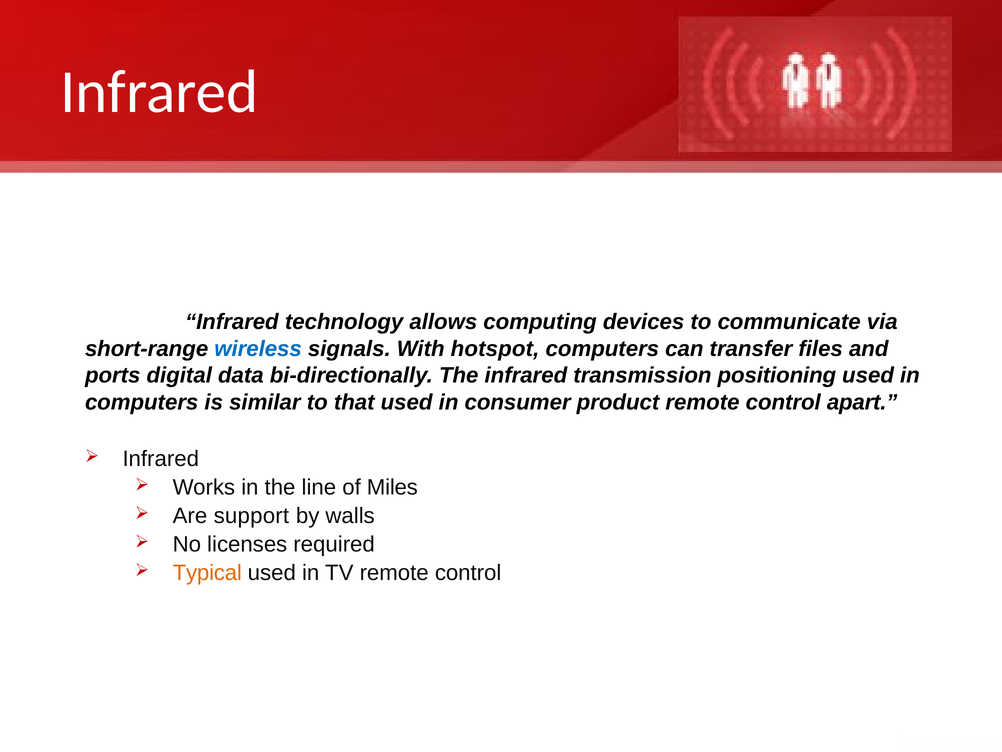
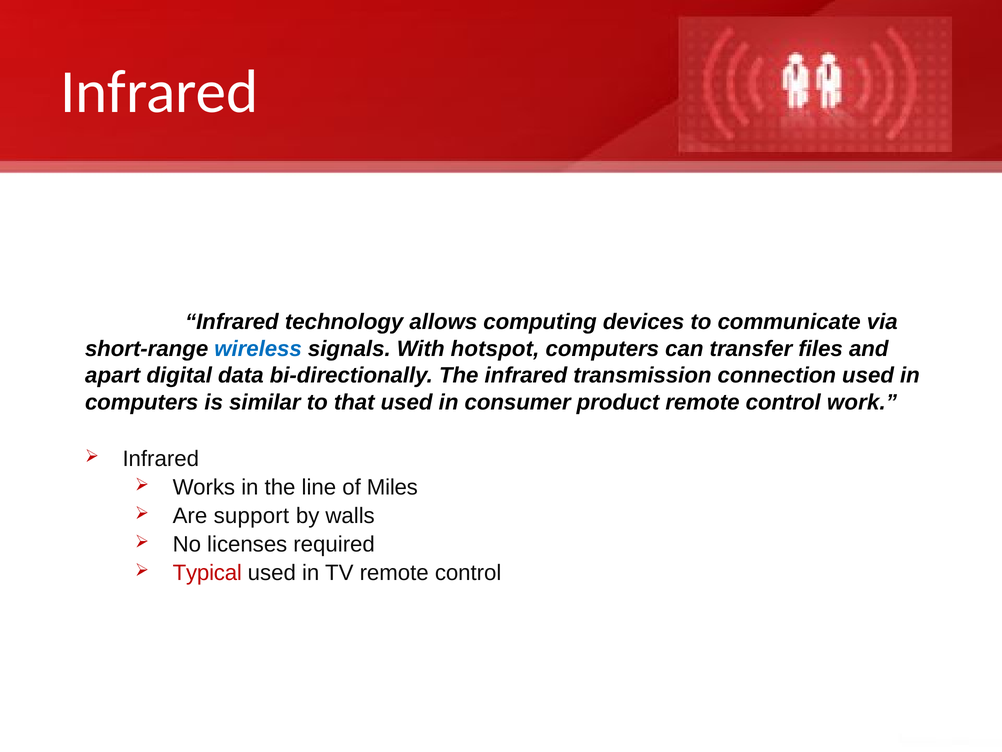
ports: ports -> apart
positioning: positioning -> connection
apart: apart -> work
Typical colour: orange -> red
